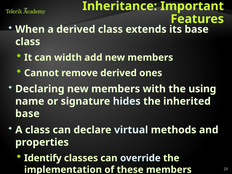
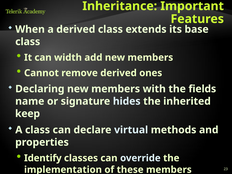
using: using -> fields
base at (27, 114): base -> keep
